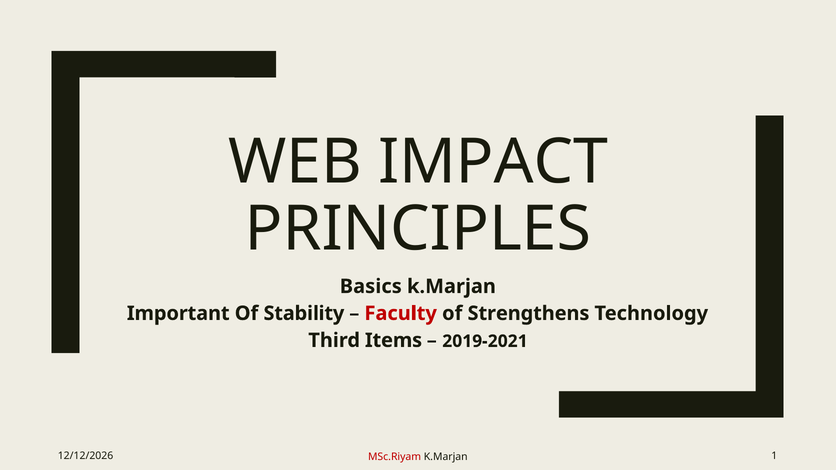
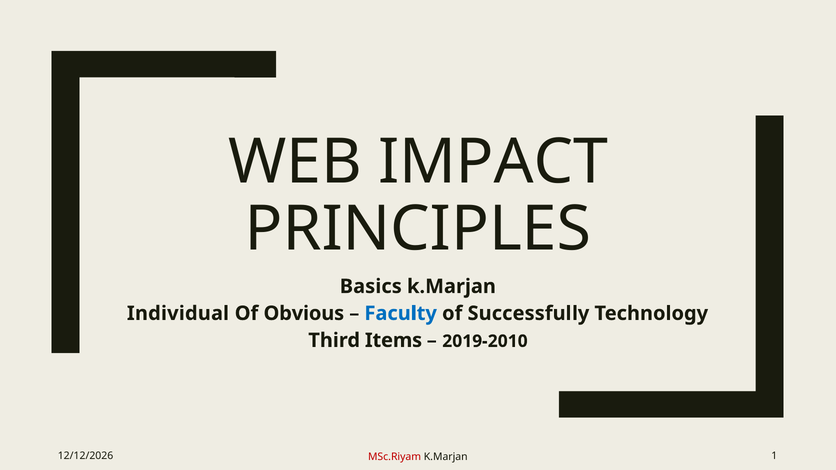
Important: Important -> Individual
Stability: Stability -> Obvious
Faculty colour: red -> blue
Strengthens: Strengthens -> Successfully
2019-2021: 2019-2021 -> 2019-2010
